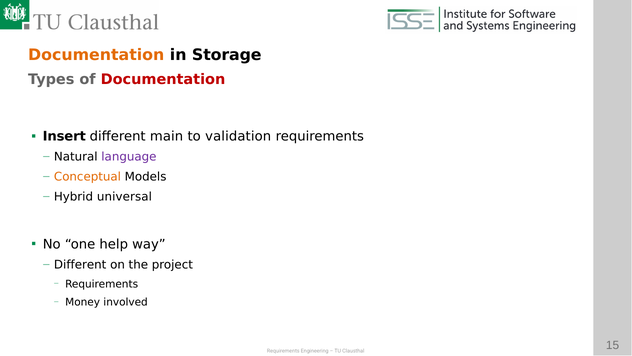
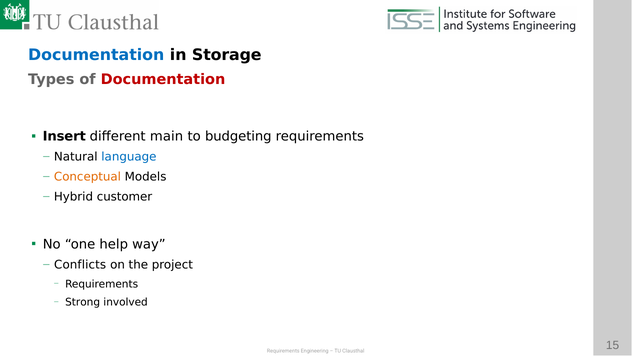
Documentation at (96, 55) colour: orange -> blue
validation: validation -> budgeting
language colour: purple -> blue
universal: universal -> customer
Different at (80, 265): Different -> Conflicts
Money: Money -> Strong
